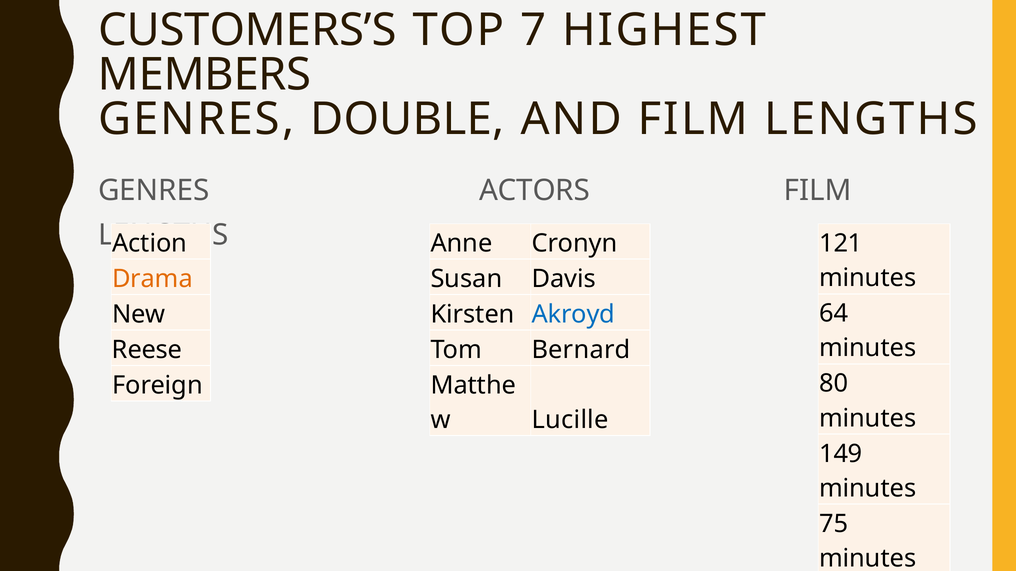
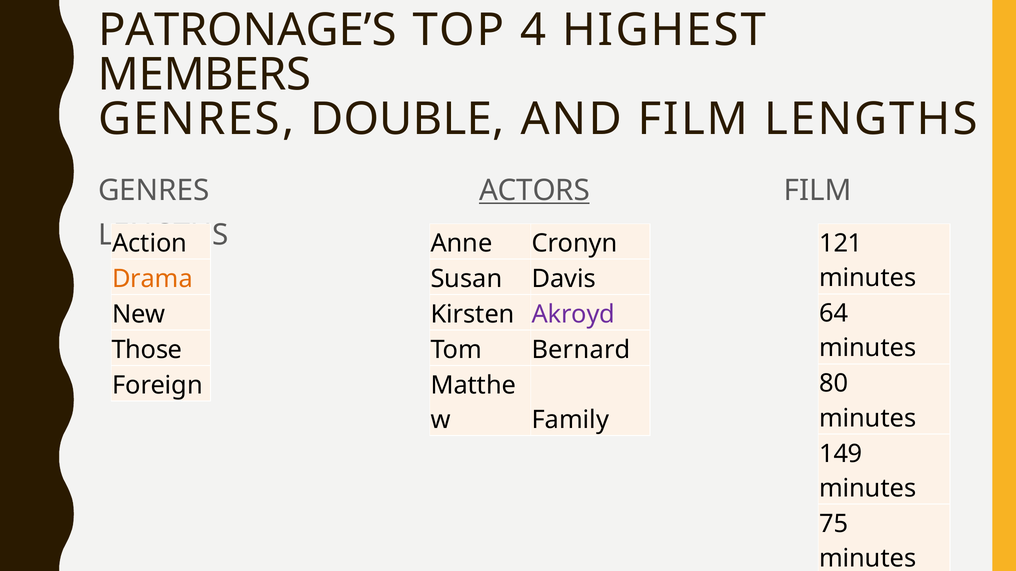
CUSTOMERS’S: CUSTOMERS’S -> PATRONAGE’S
7: 7 -> 4
ACTORS underline: none -> present
Akroyd colour: blue -> purple
Reese: Reese -> Those
Lucille: Lucille -> Family
